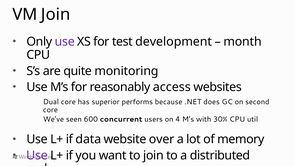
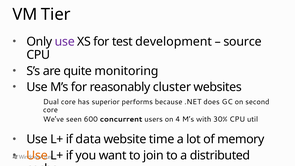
VM Join: Join -> Tier
month: month -> source
access: access -> cluster
over: over -> time
Use at (37, 155) colour: purple -> orange
